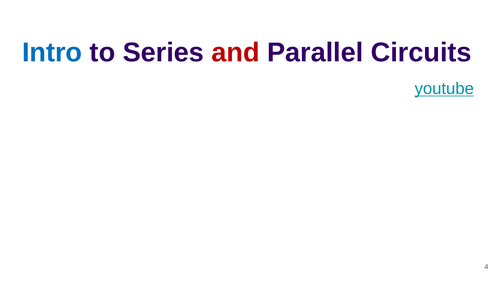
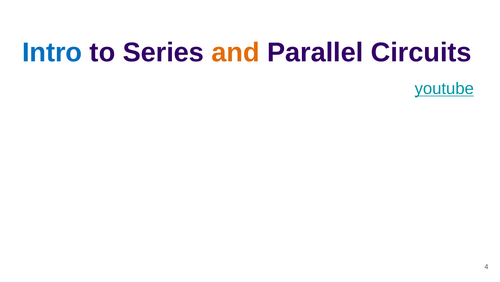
and colour: red -> orange
